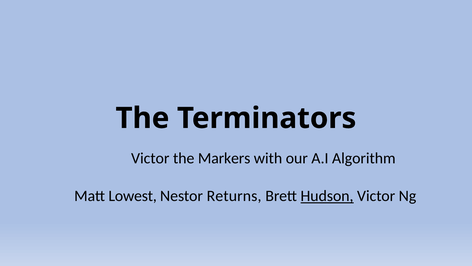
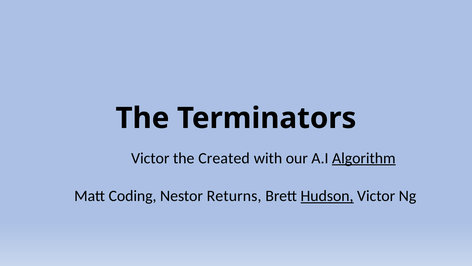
Markers: Markers -> Created
Algorithm underline: none -> present
Lowest: Lowest -> Coding
